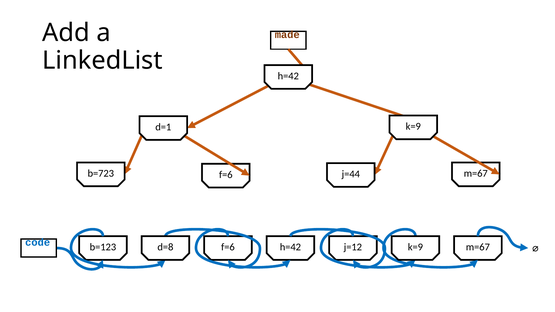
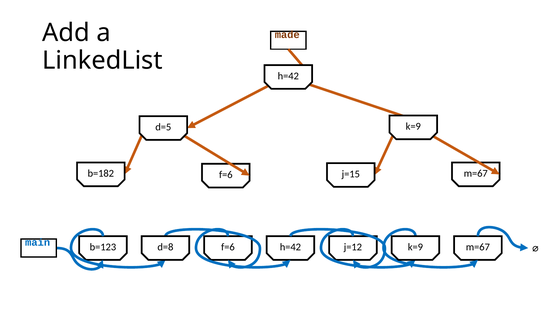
d=1: d=1 -> d=5
b=723: b=723 -> b=182
j=44: j=44 -> j=15
code: code -> main
